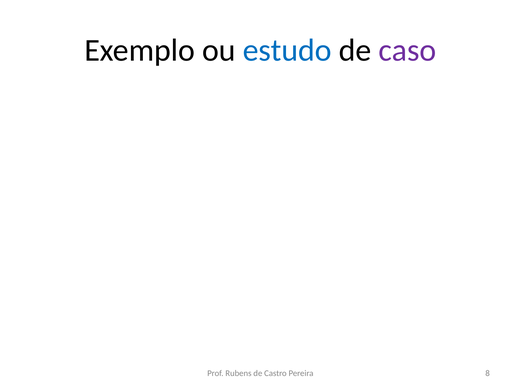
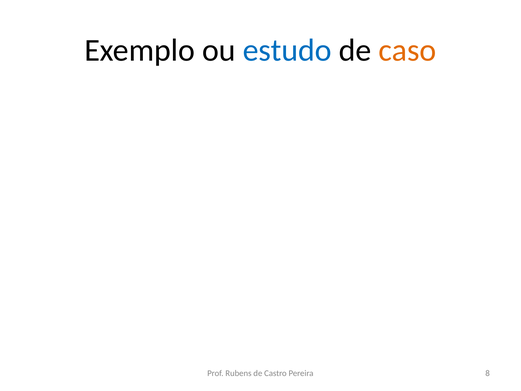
caso colour: purple -> orange
